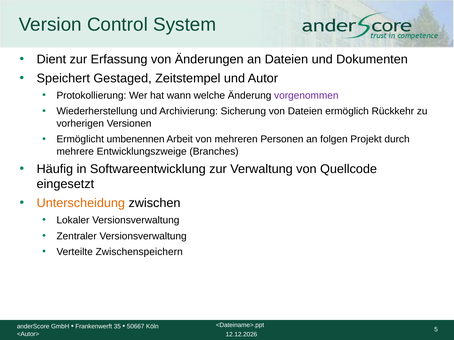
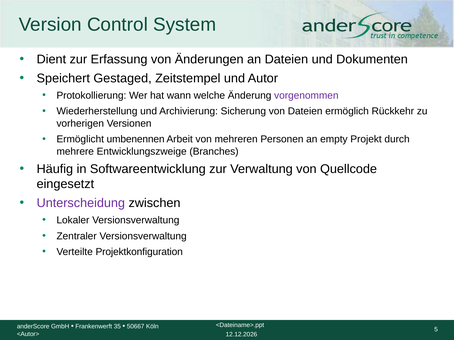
folgen: folgen -> empty
Unterscheidung colour: orange -> purple
Zwischenspeichern: Zwischenspeichern -> Projektkonfiguration
